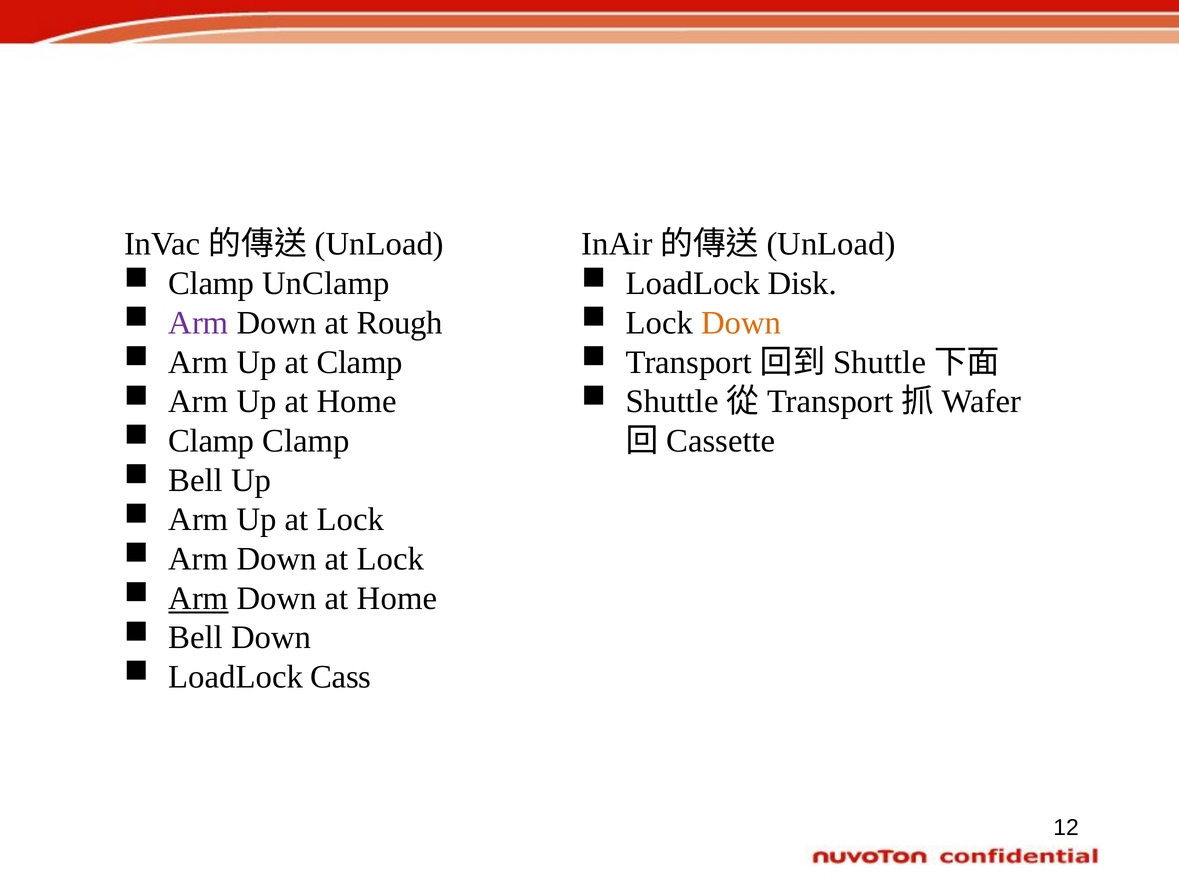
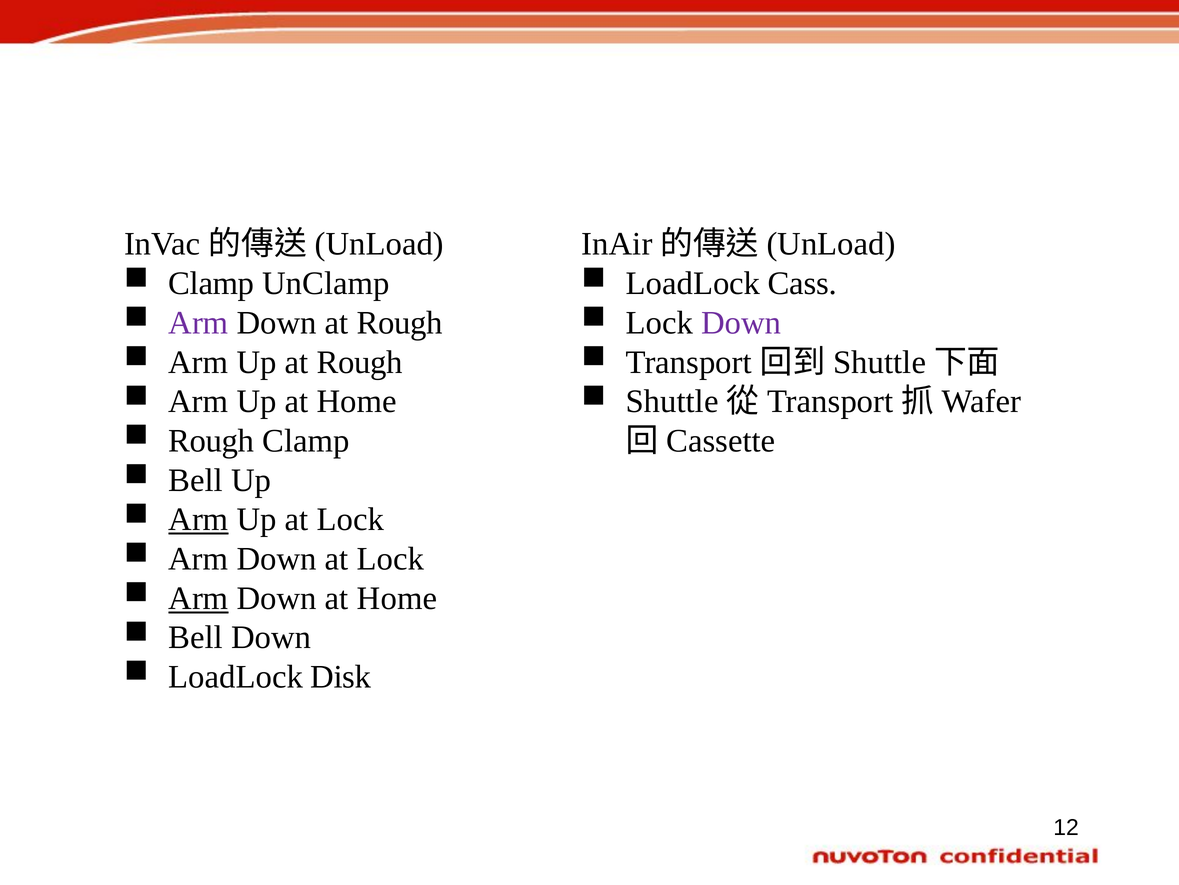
Disk: Disk -> Cass
Down at (741, 323) colour: orange -> purple
Up at Clamp: Clamp -> Rough
Clamp at (211, 441): Clamp -> Rough
Arm at (198, 519) underline: none -> present
Cass: Cass -> Disk
